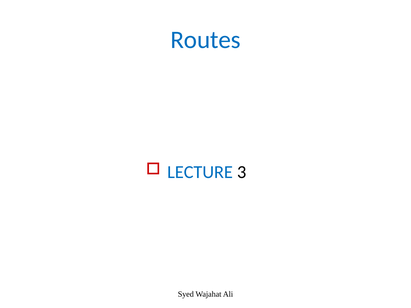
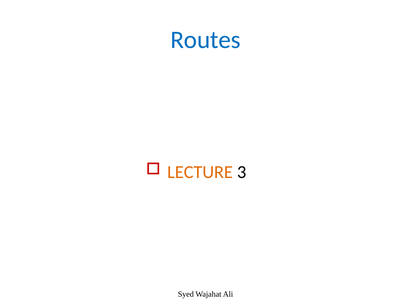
LECTURE colour: blue -> orange
